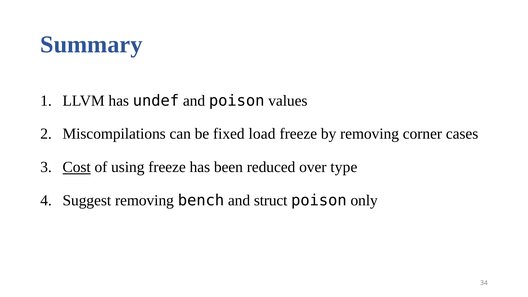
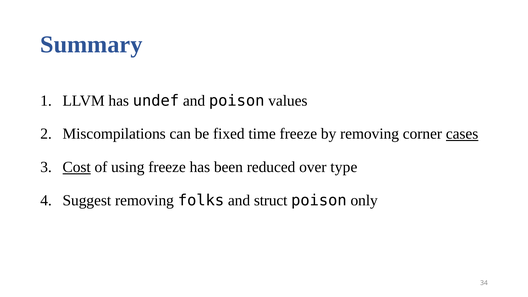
load: load -> time
cases underline: none -> present
bench: bench -> folks
